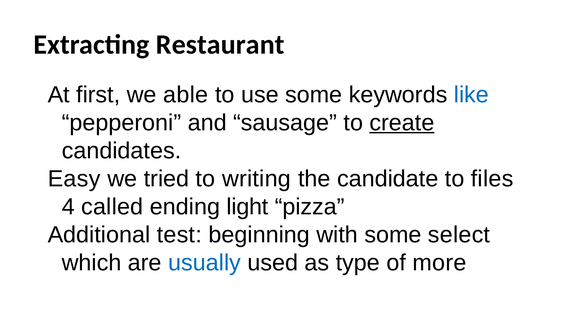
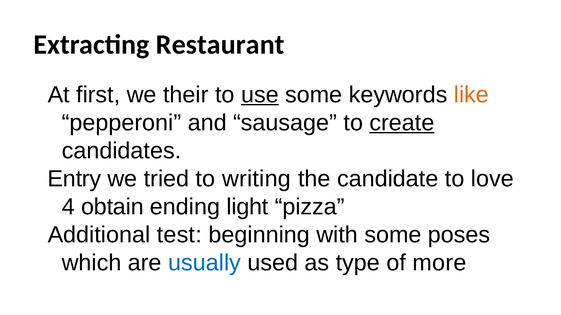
able: able -> their
use underline: none -> present
like colour: blue -> orange
Easy: Easy -> Entry
files: files -> love
called: called -> obtain
select: select -> poses
